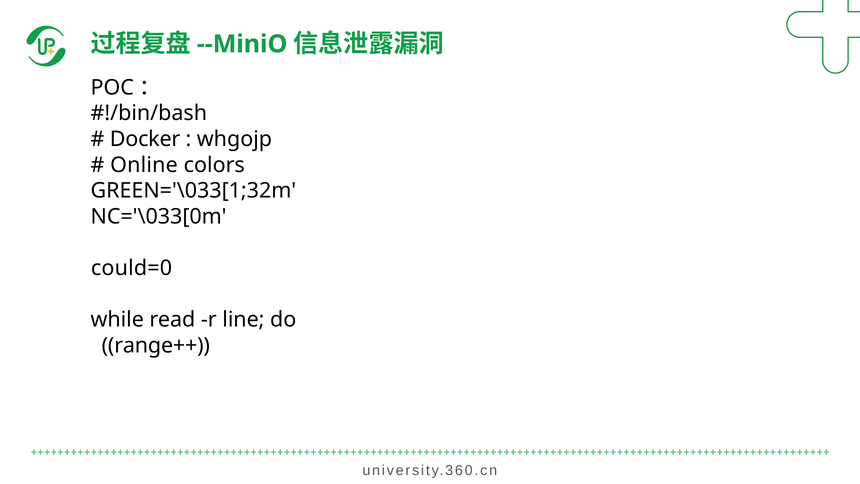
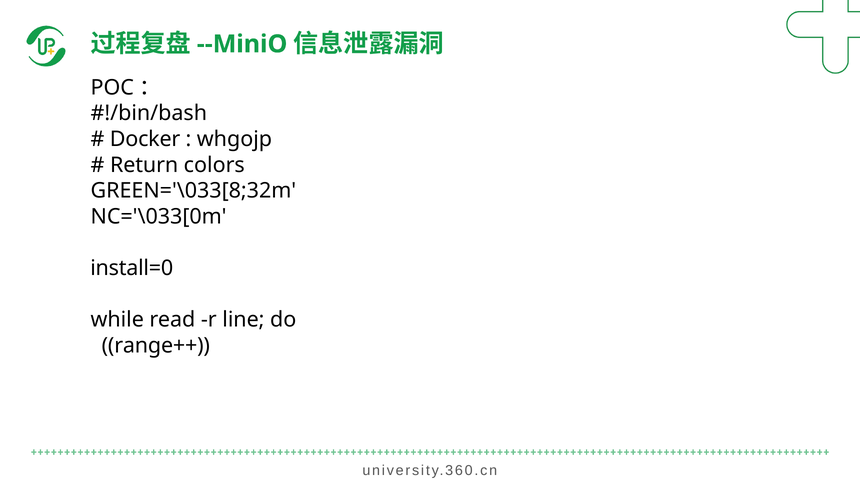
Online: Online -> Return
GREEN='\033[1;32m: GREEN='\033[1;32m -> GREEN='\033[8;32m
could=0: could=0 -> install=0
